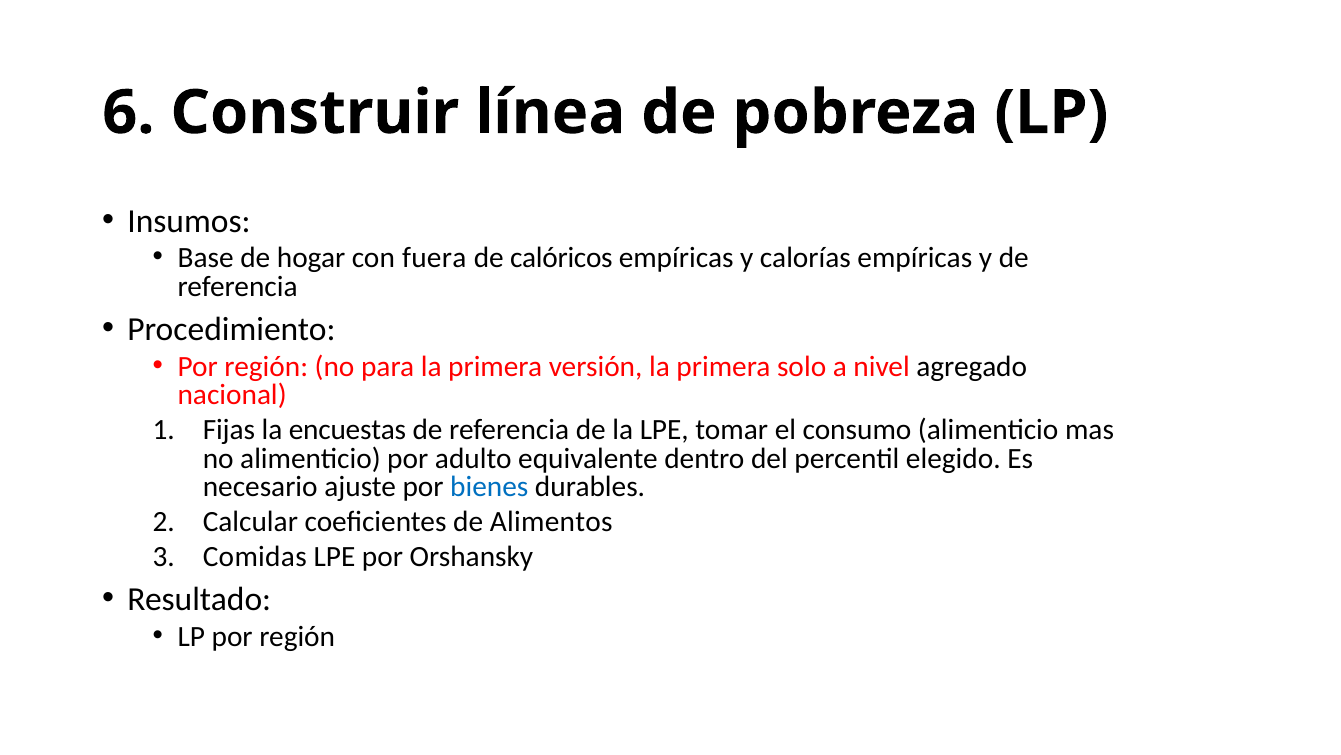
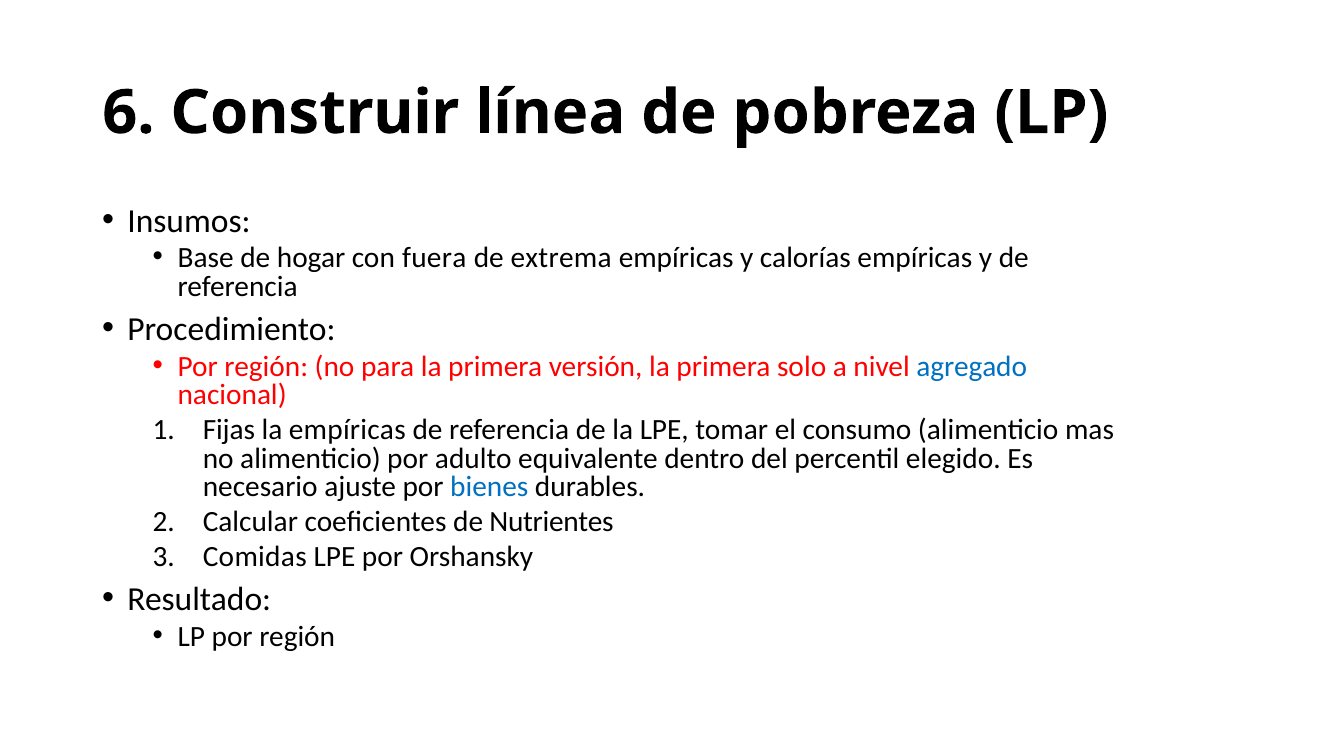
calóricos: calóricos -> extrema
agregado colour: black -> blue
la encuestas: encuestas -> empíricas
Alimentos: Alimentos -> Nutrientes
